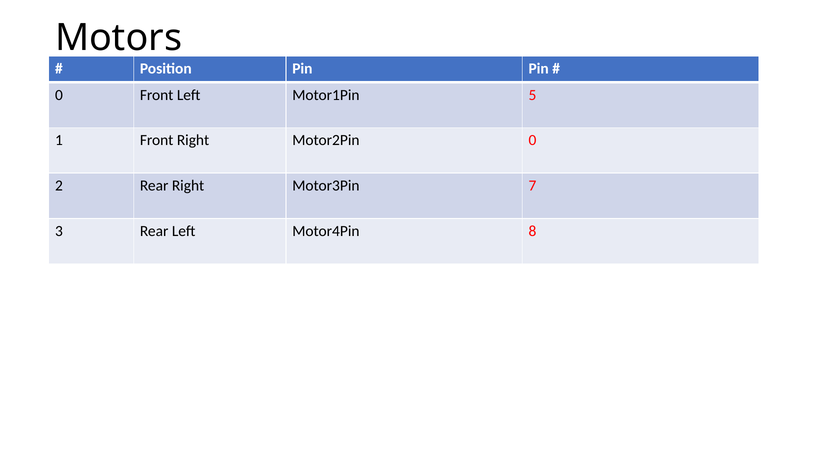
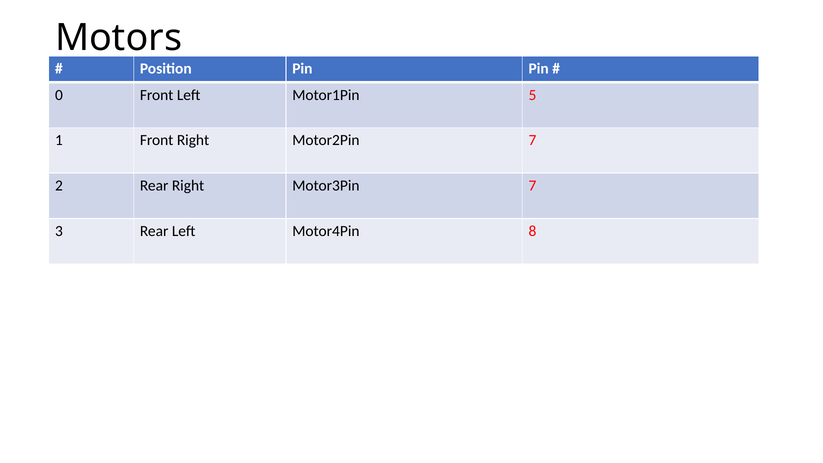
Motor2Pin 0: 0 -> 7
